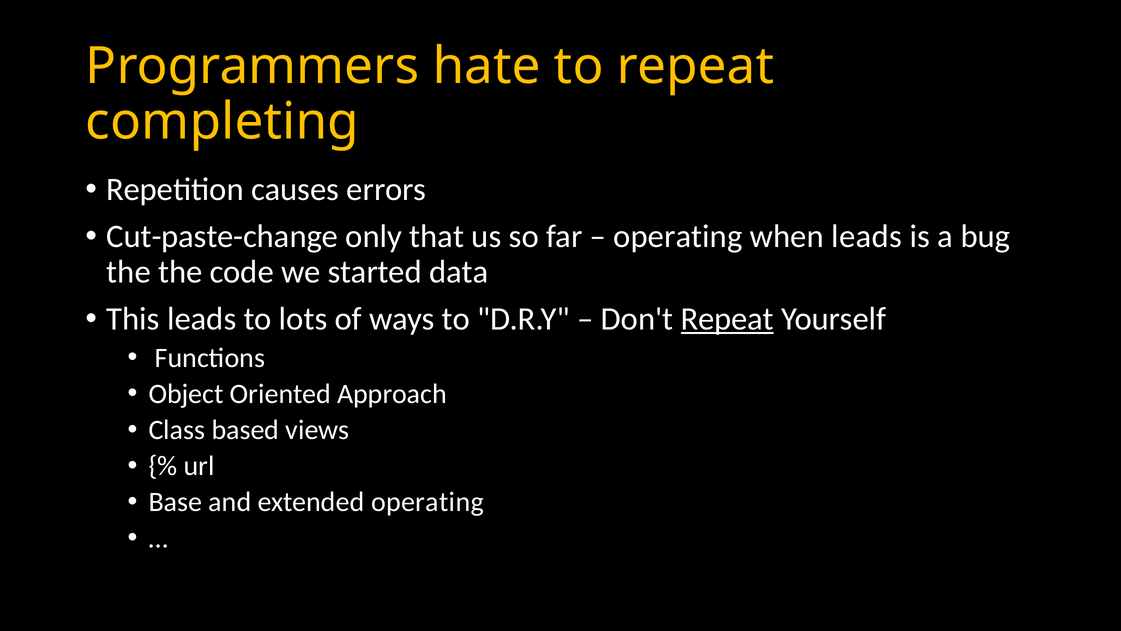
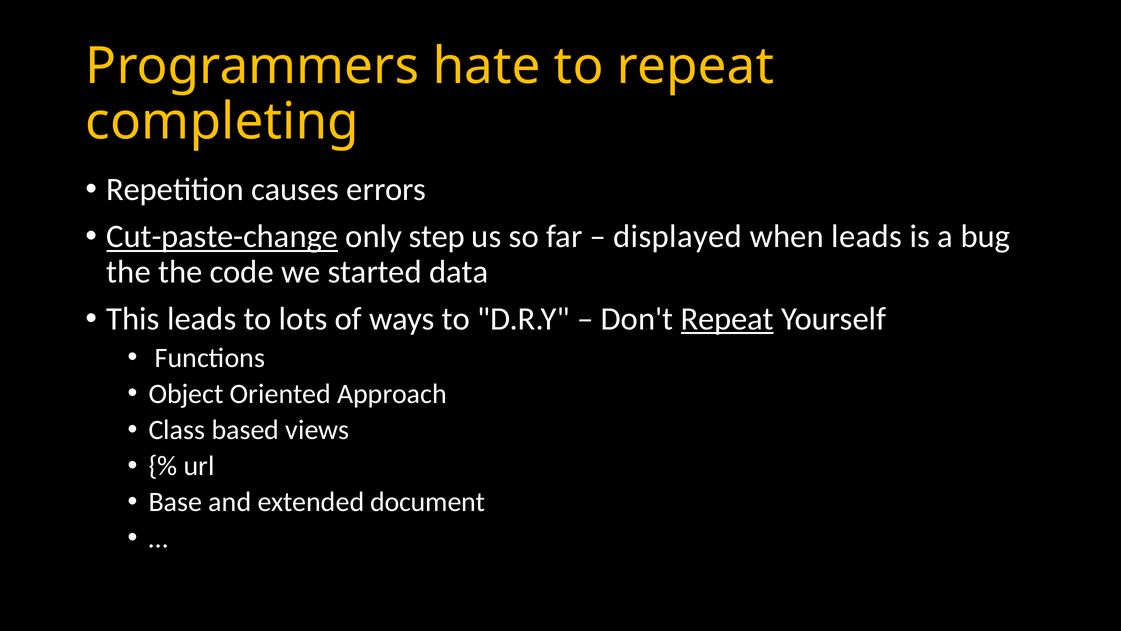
Cut-paste-change underline: none -> present
that: that -> step
operating at (678, 237): operating -> displayed
extended operating: operating -> document
